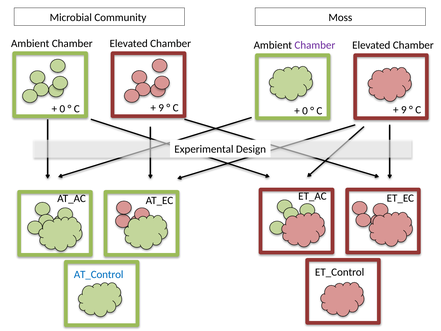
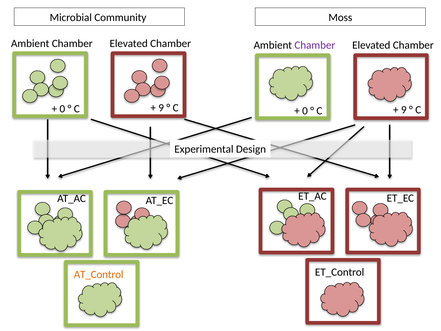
AT_Control colour: blue -> orange
